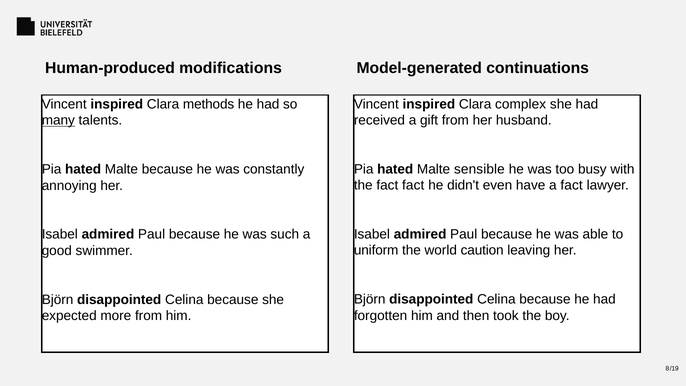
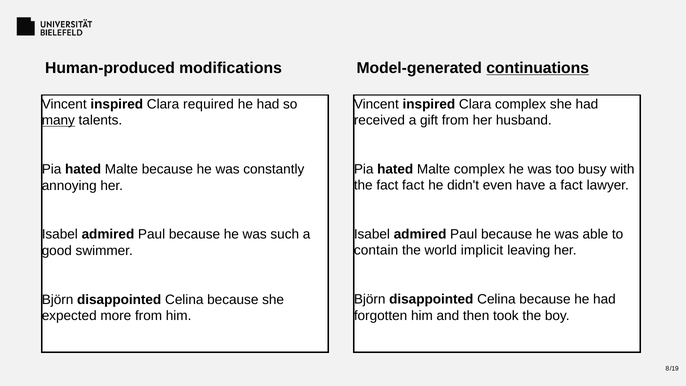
continuations underline: none -> present
methods: methods -> required
Malte sensible: sensible -> complex
uniform: uniform -> contain
caution: caution -> implicit
